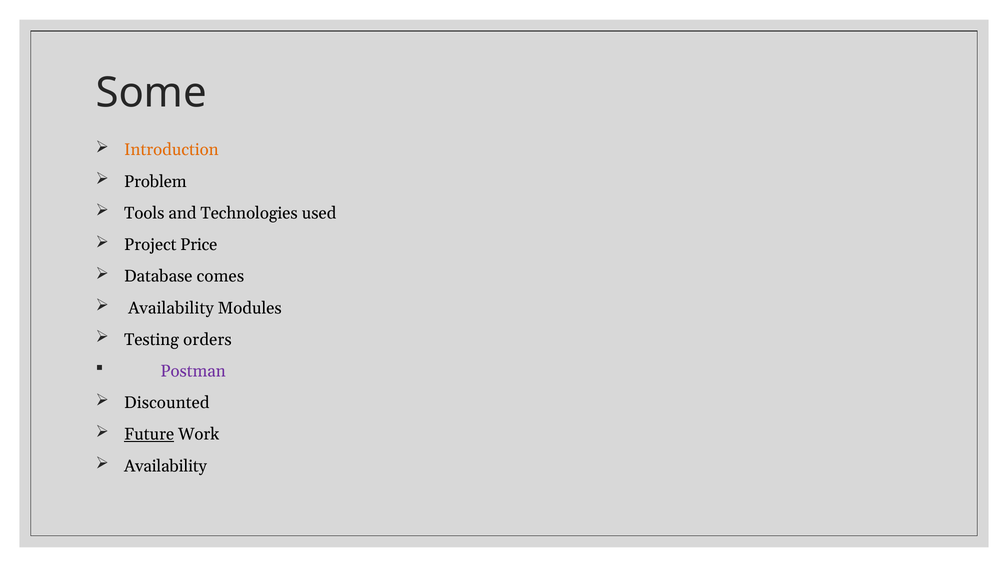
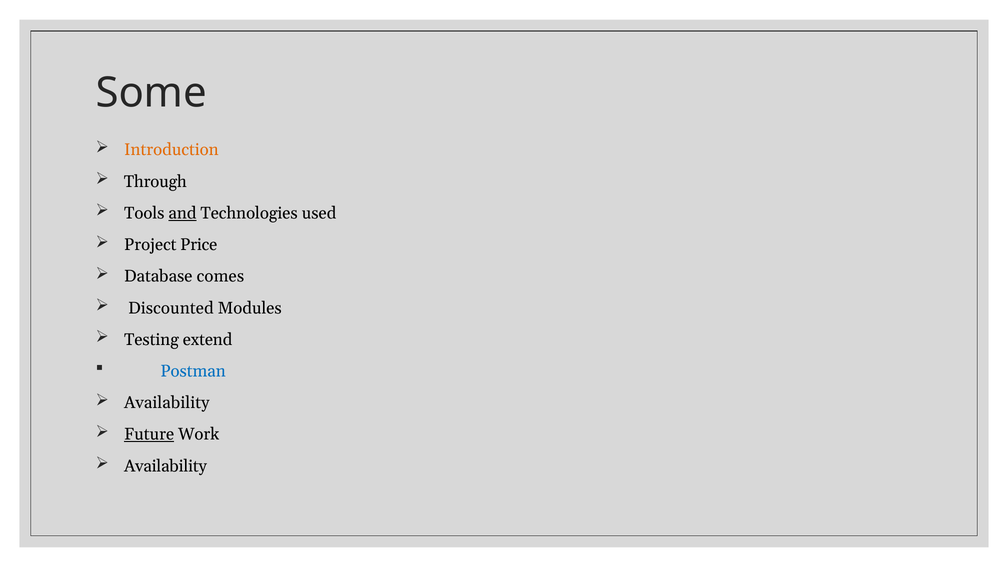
Problem: Problem -> Through
and underline: none -> present
Availability at (171, 308): Availability -> Discounted
orders: orders -> extend
Postman colour: purple -> blue
Discounted at (167, 403): Discounted -> Availability
